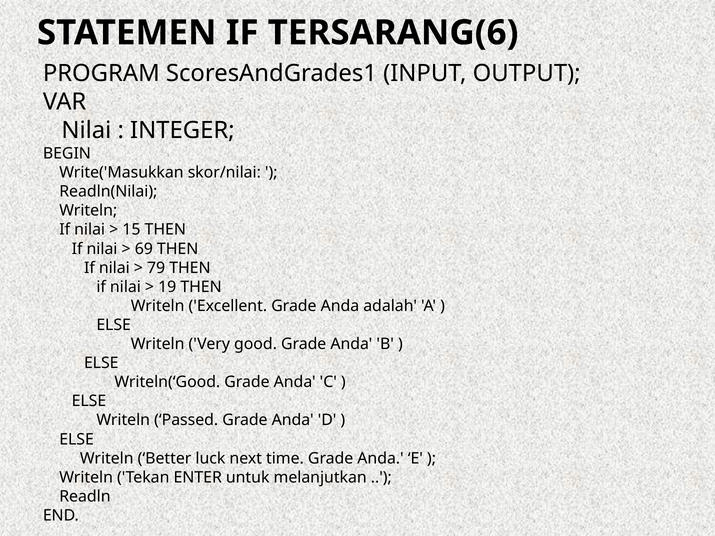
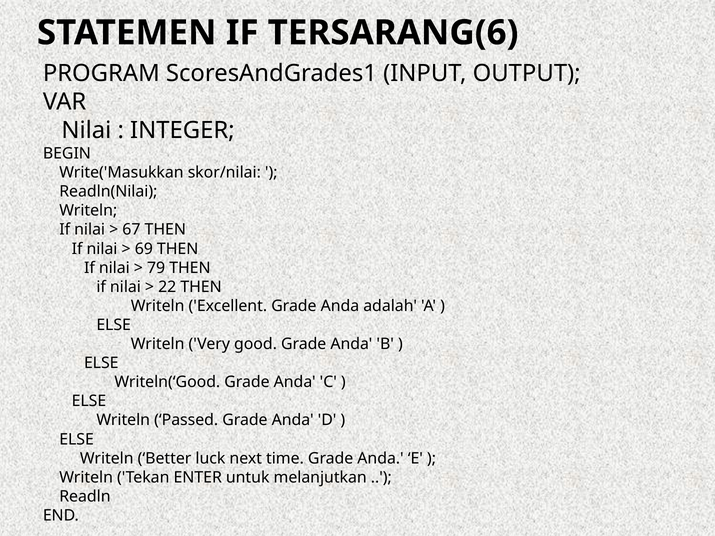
15: 15 -> 67
19: 19 -> 22
